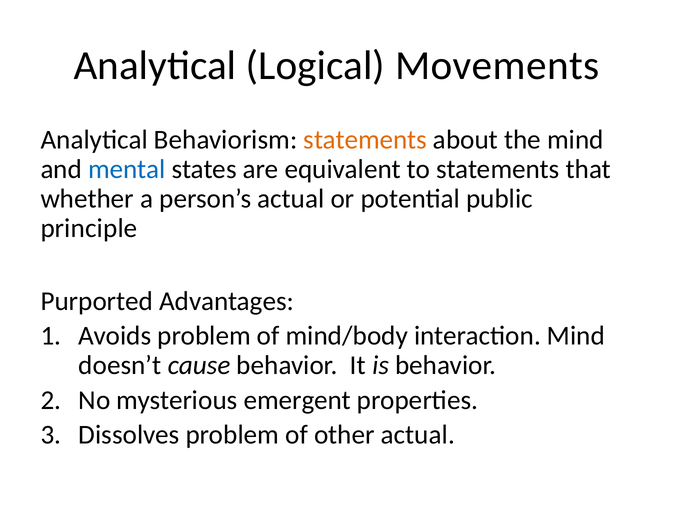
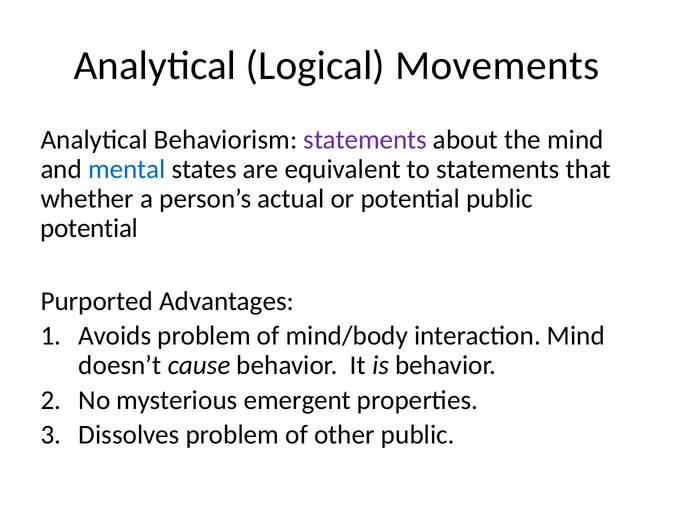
statements at (365, 140) colour: orange -> purple
principle at (89, 228): principle -> potential
other actual: actual -> public
